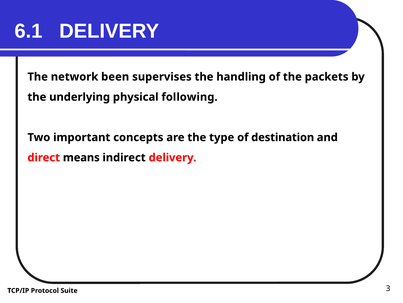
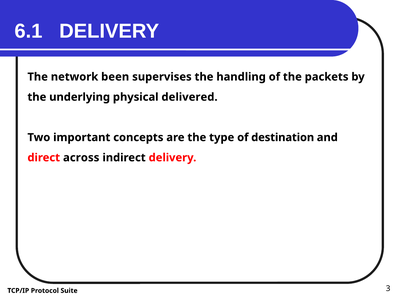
following: following -> delivered
means: means -> across
